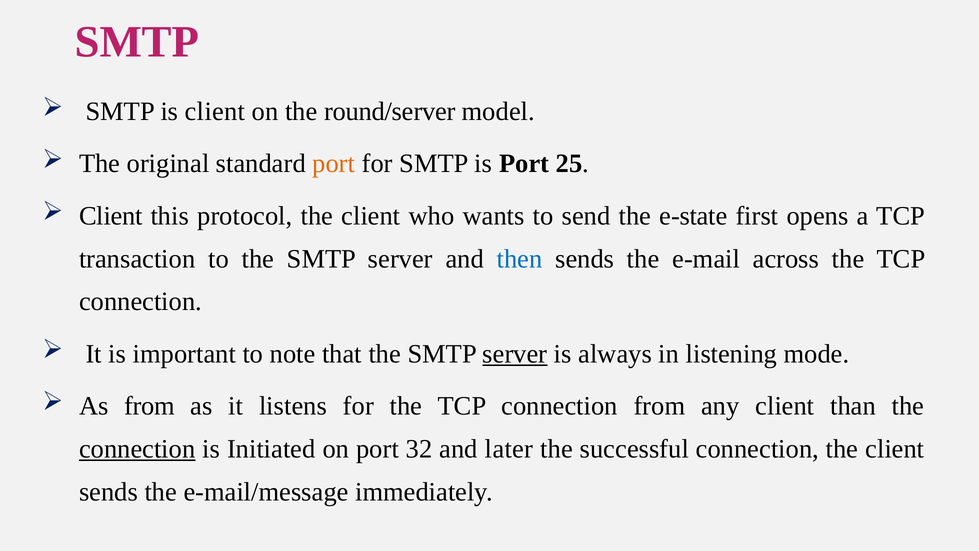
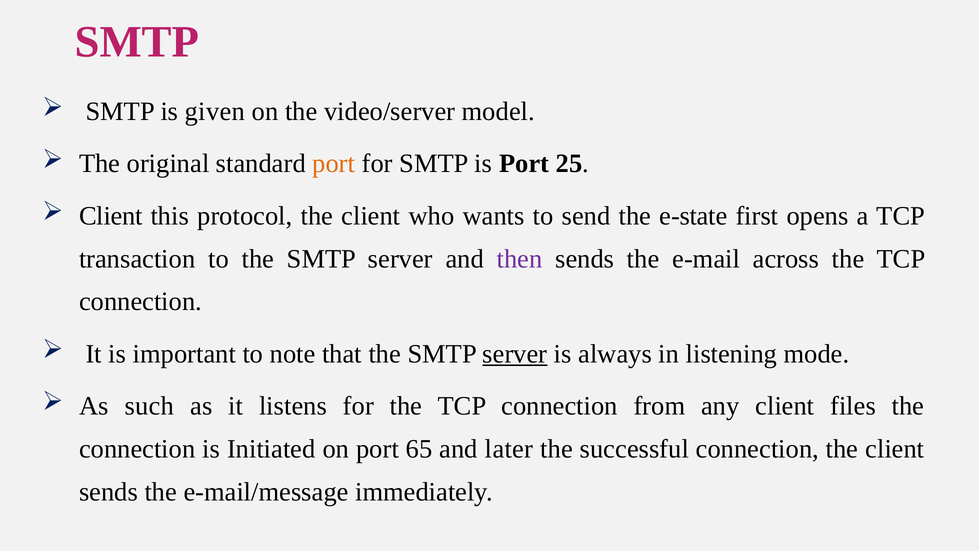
is client: client -> given
round/server: round/server -> video/server
then colour: blue -> purple
As from: from -> such
than: than -> files
connection at (137, 449) underline: present -> none
32: 32 -> 65
